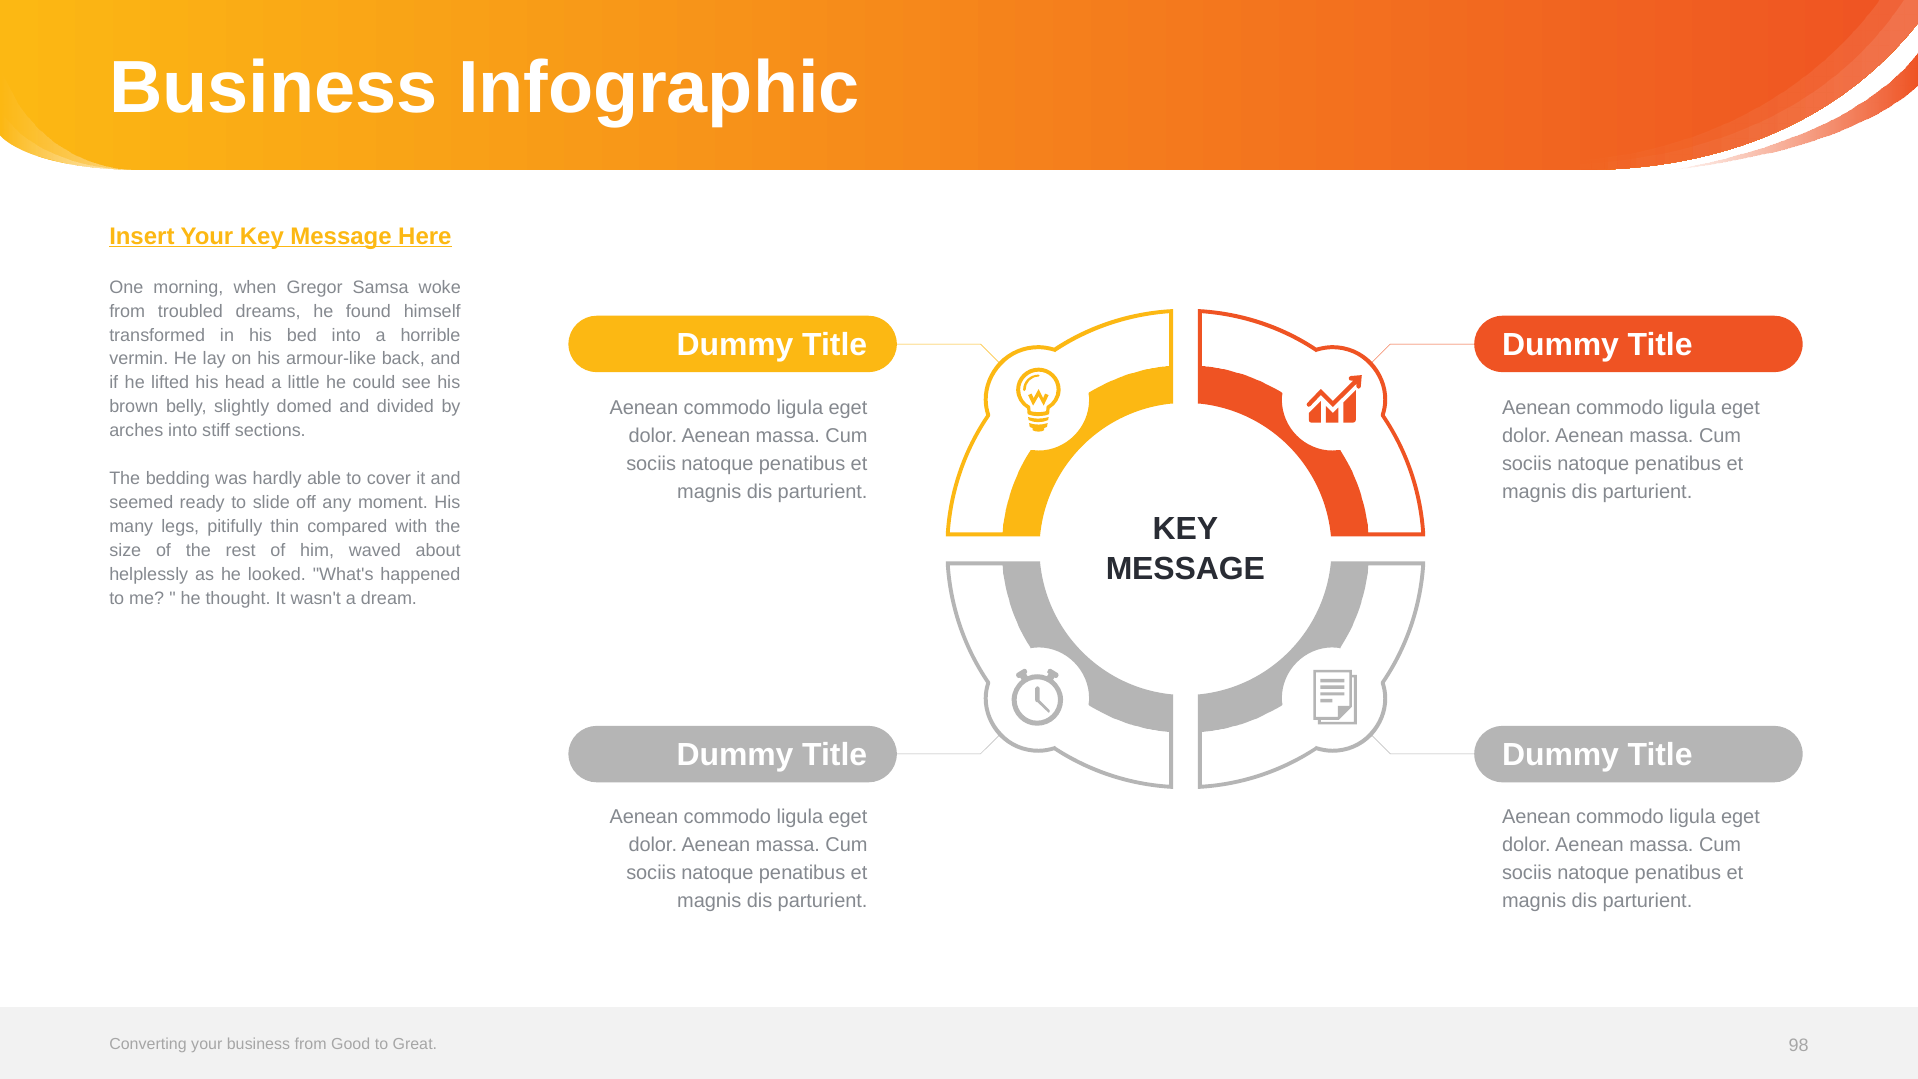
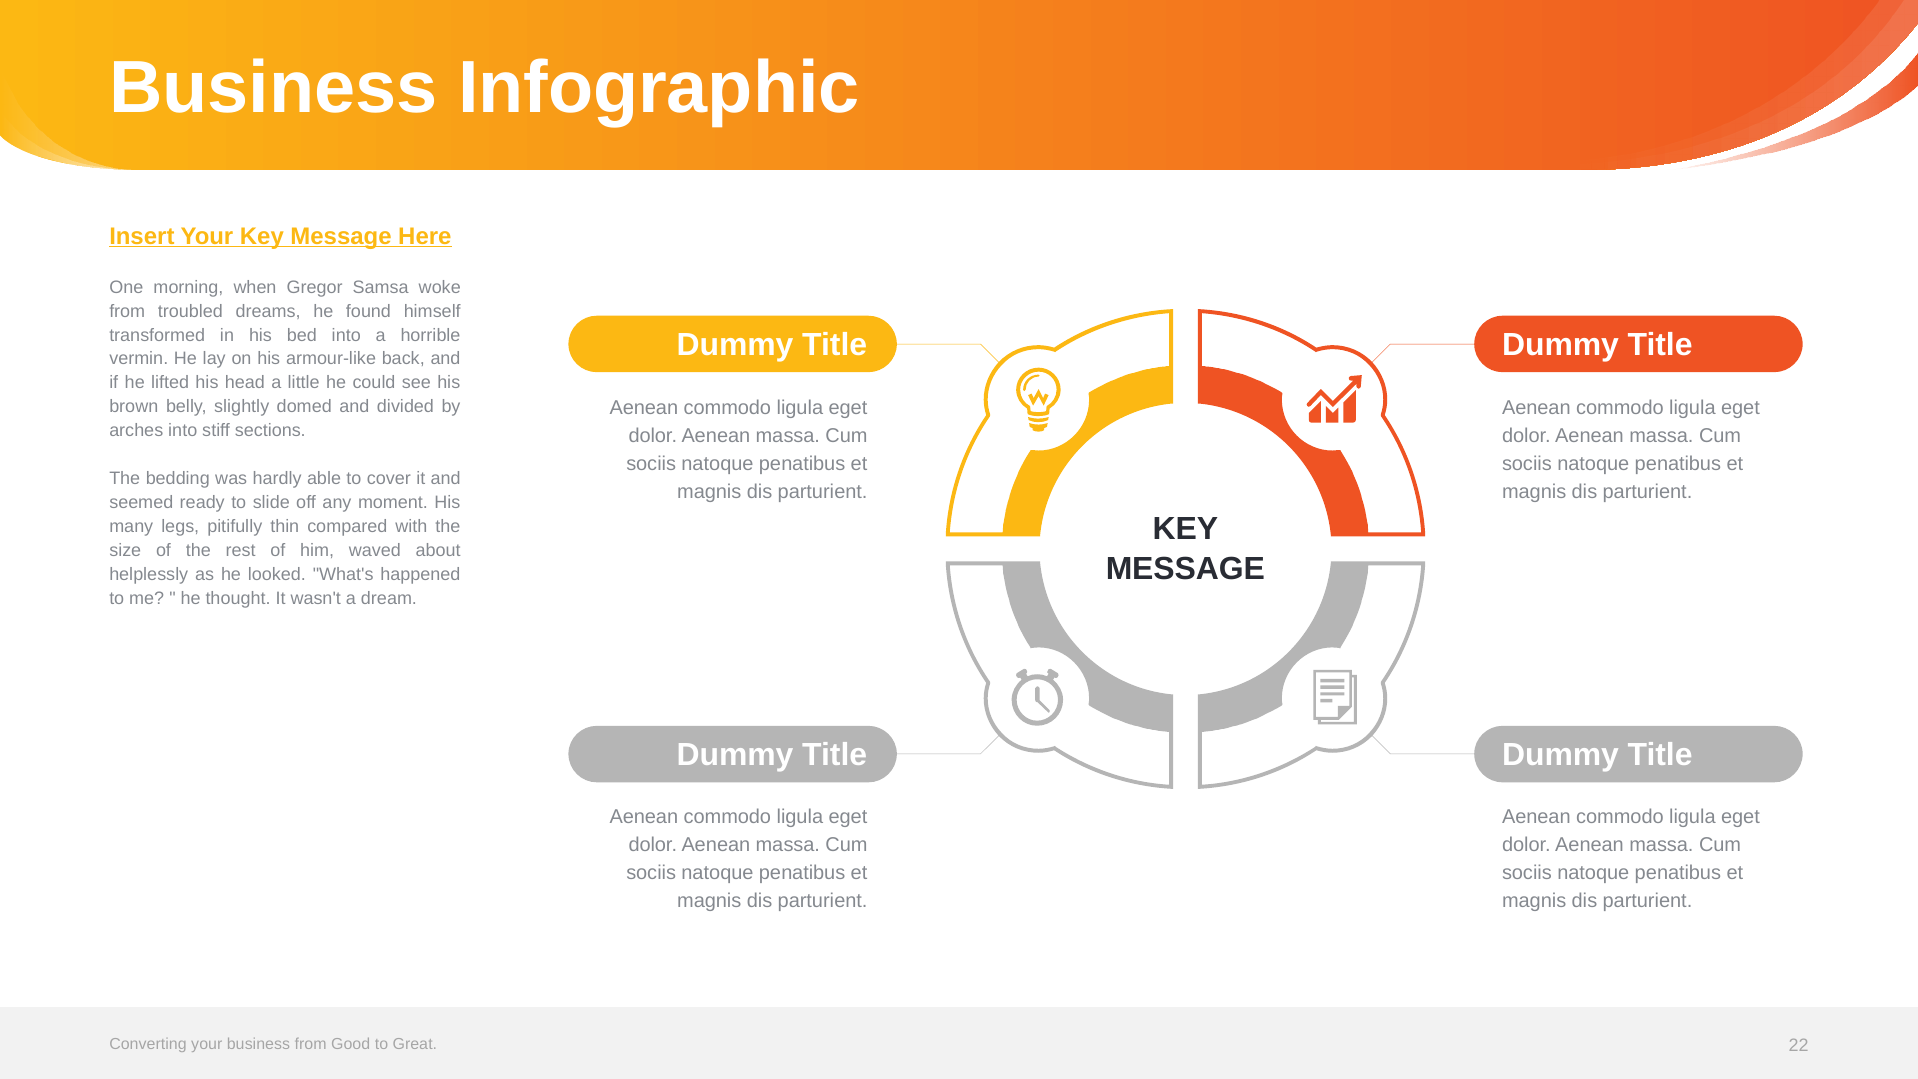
98: 98 -> 22
